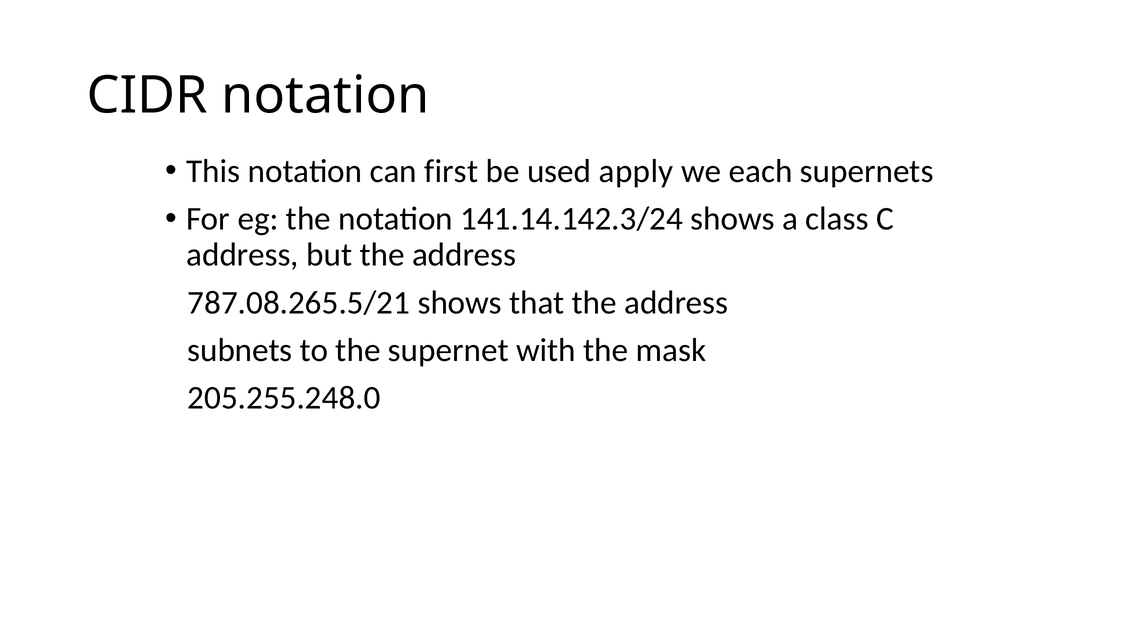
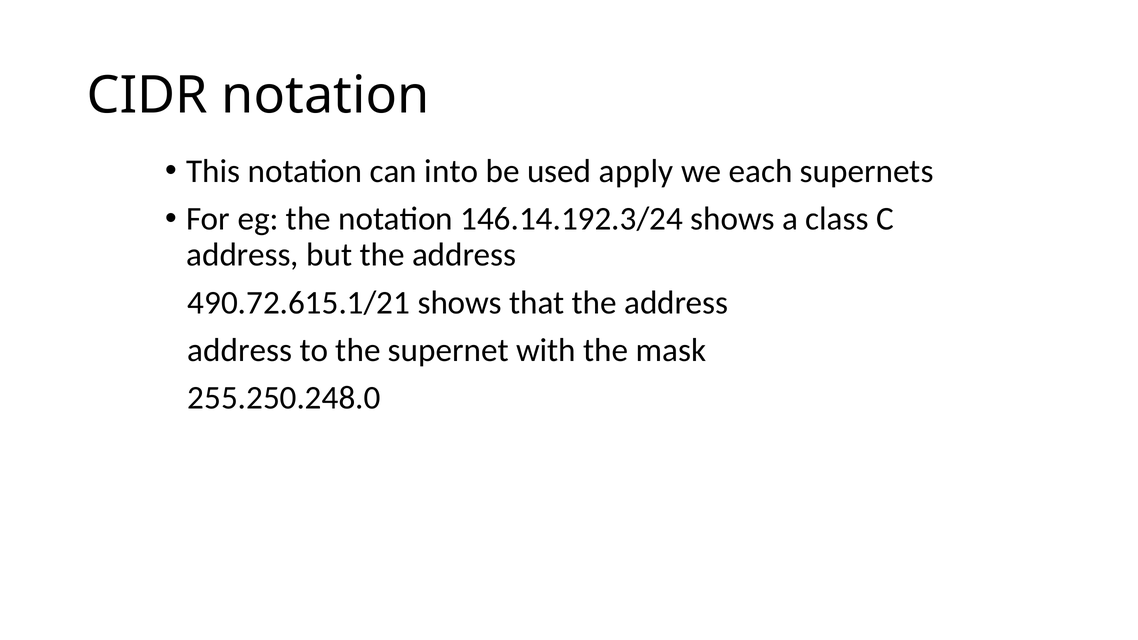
first: first -> into
141.14.142.3/24: 141.14.142.3/24 -> 146.14.192.3/24
787.08.265.5/21: 787.08.265.5/21 -> 490.72.615.1/21
subnets at (240, 350): subnets -> address
205.255.248.0: 205.255.248.0 -> 255.250.248.0
